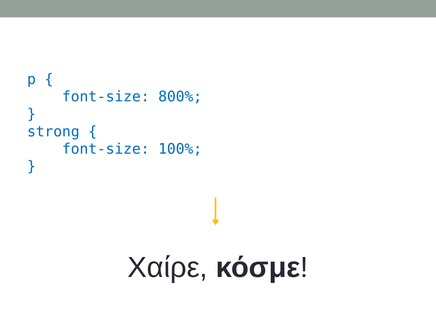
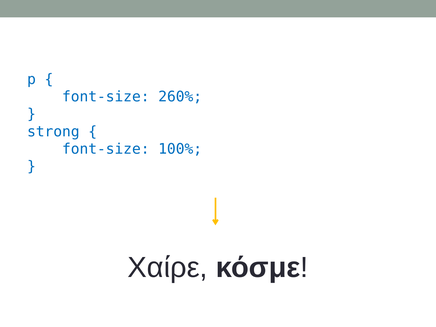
800%: 800% -> 260%
